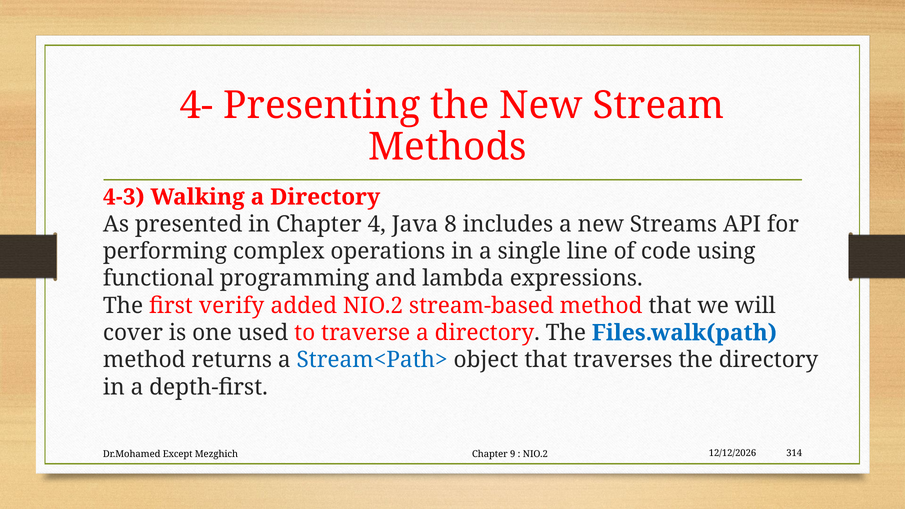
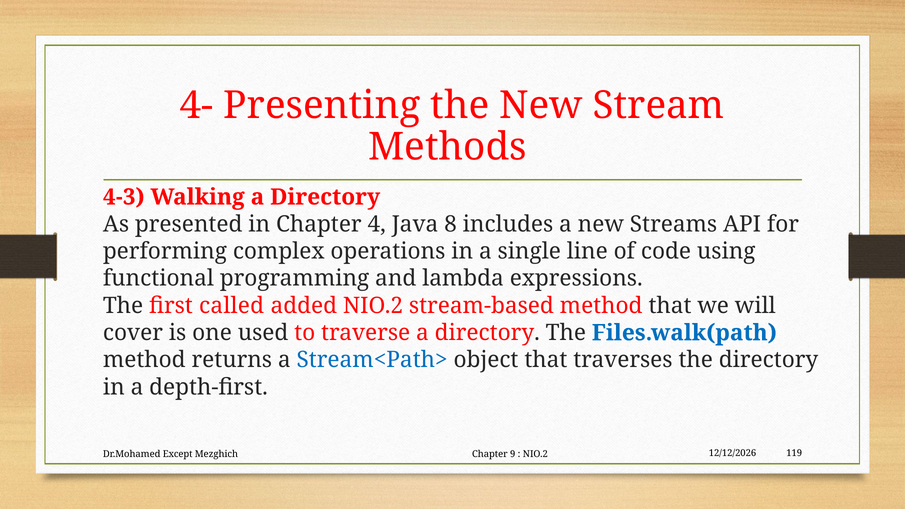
verify: verify -> called
314: 314 -> 119
